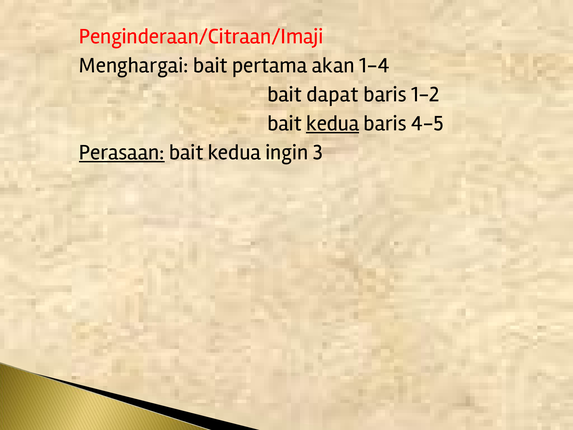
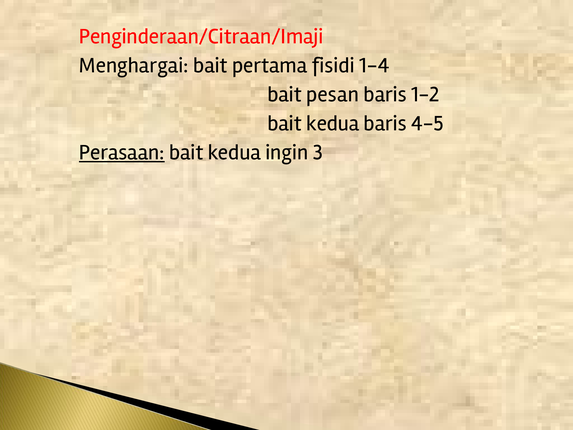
akan: akan -> fisidi
dapat: dapat -> pesan
kedua at (333, 123) underline: present -> none
